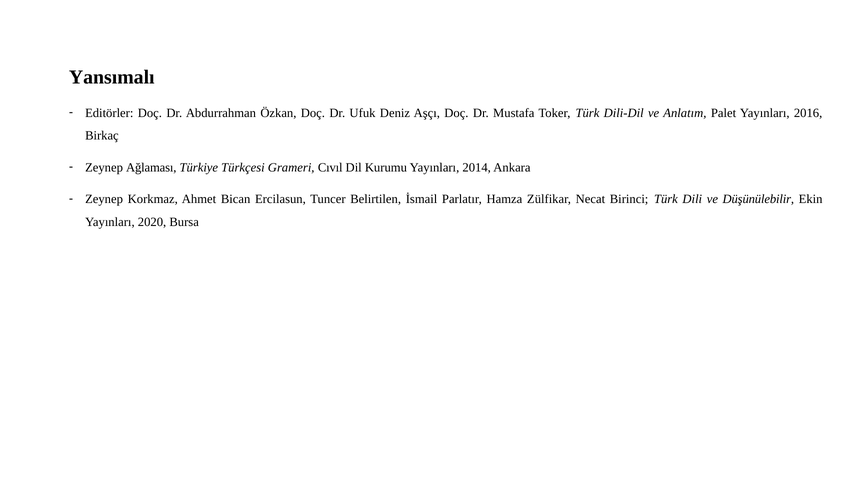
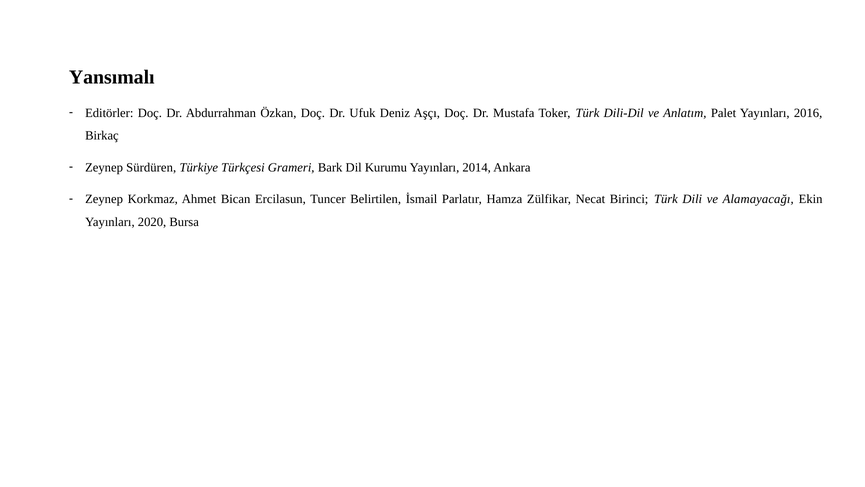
Ağlaması: Ağlaması -> Sürdüren
Cıvıl: Cıvıl -> Bark
Düşünülebilir: Düşünülebilir -> Alamayacağı
